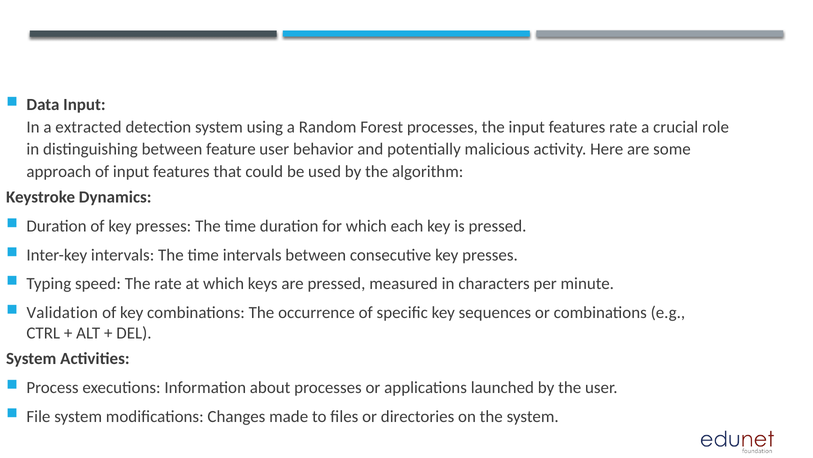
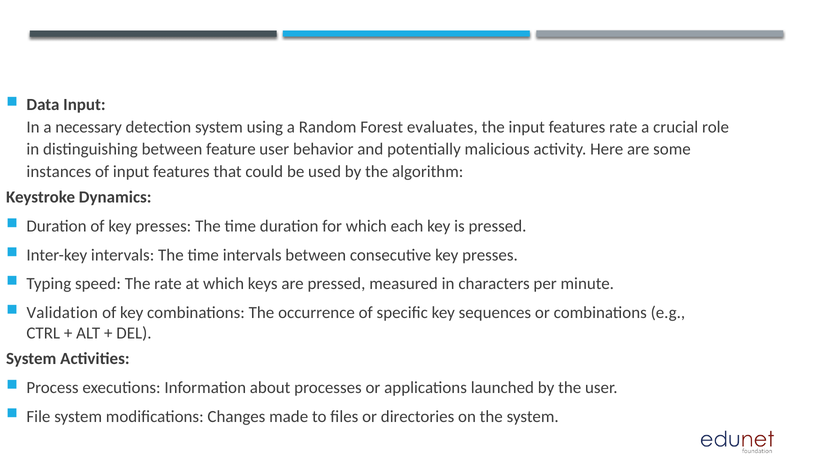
extracted: extracted -> necessary
Forest processes: processes -> evaluates
approach: approach -> instances
